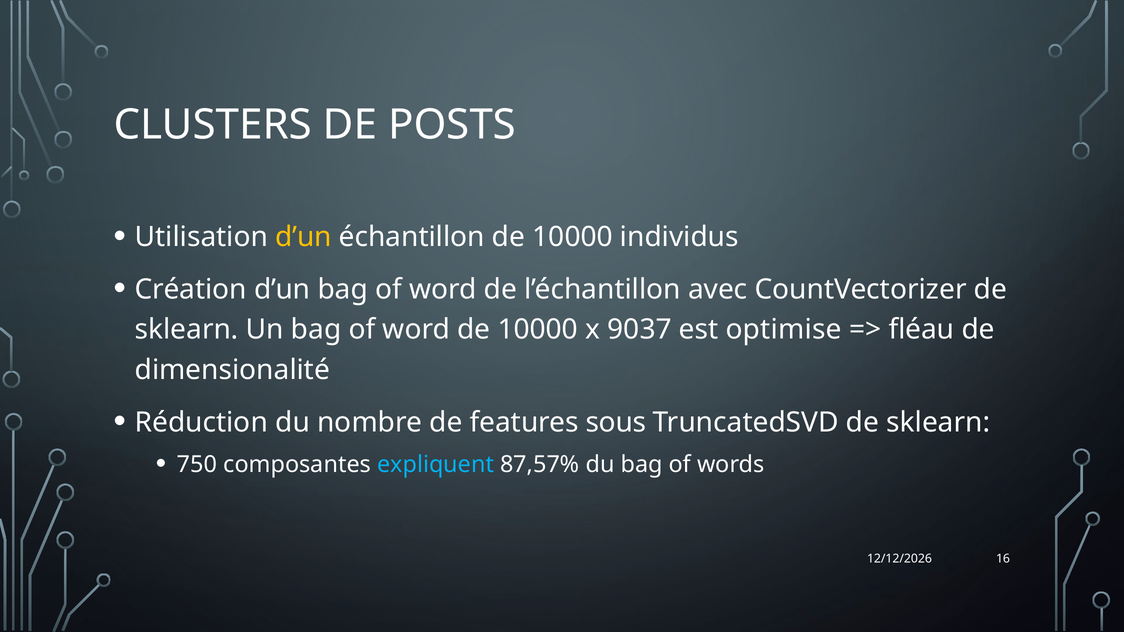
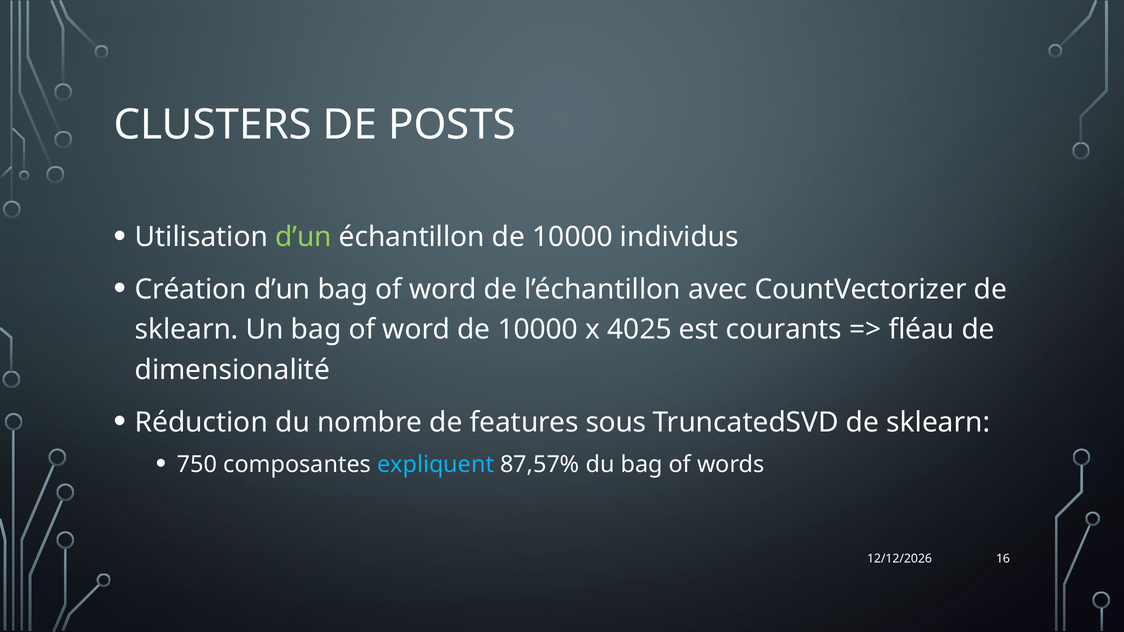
d’un at (303, 237) colour: yellow -> light green
9037: 9037 -> 4025
optimise: optimise -> courants
